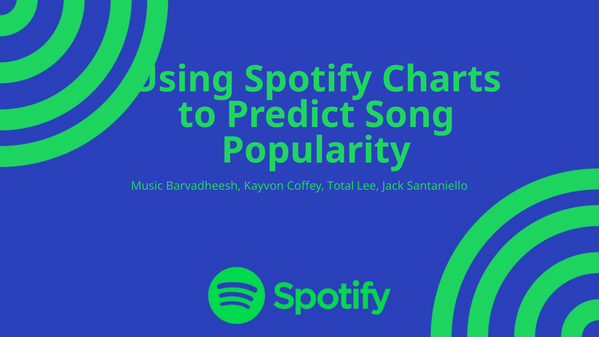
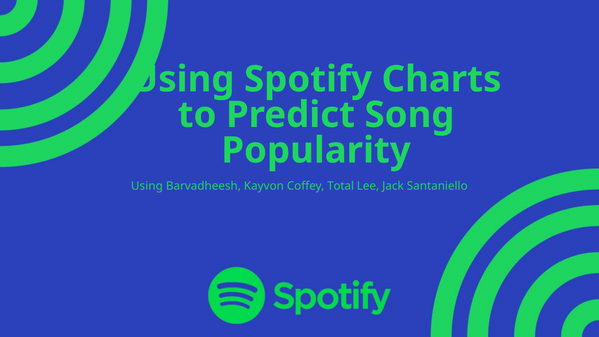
Music at (147, 186): Music -> Using
